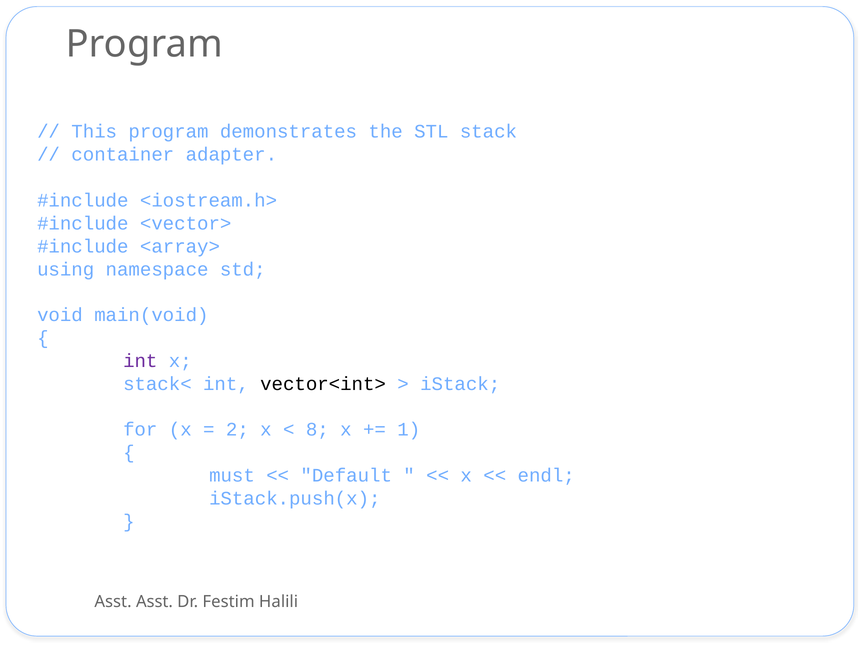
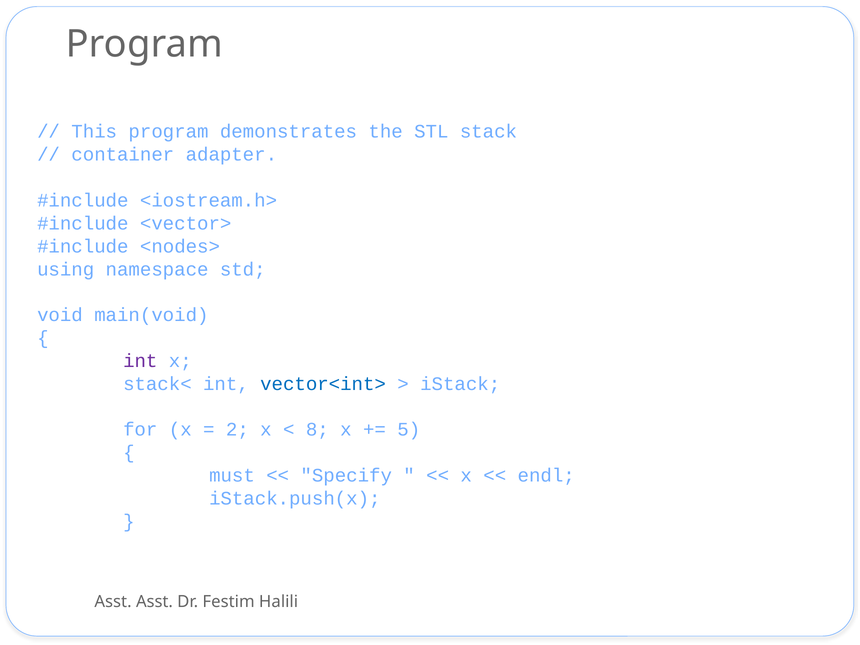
<array>: <array> -> <nodes>
vector<int> colour: black -> blue
1: 1 -> 5
Default: Default -> Specify
